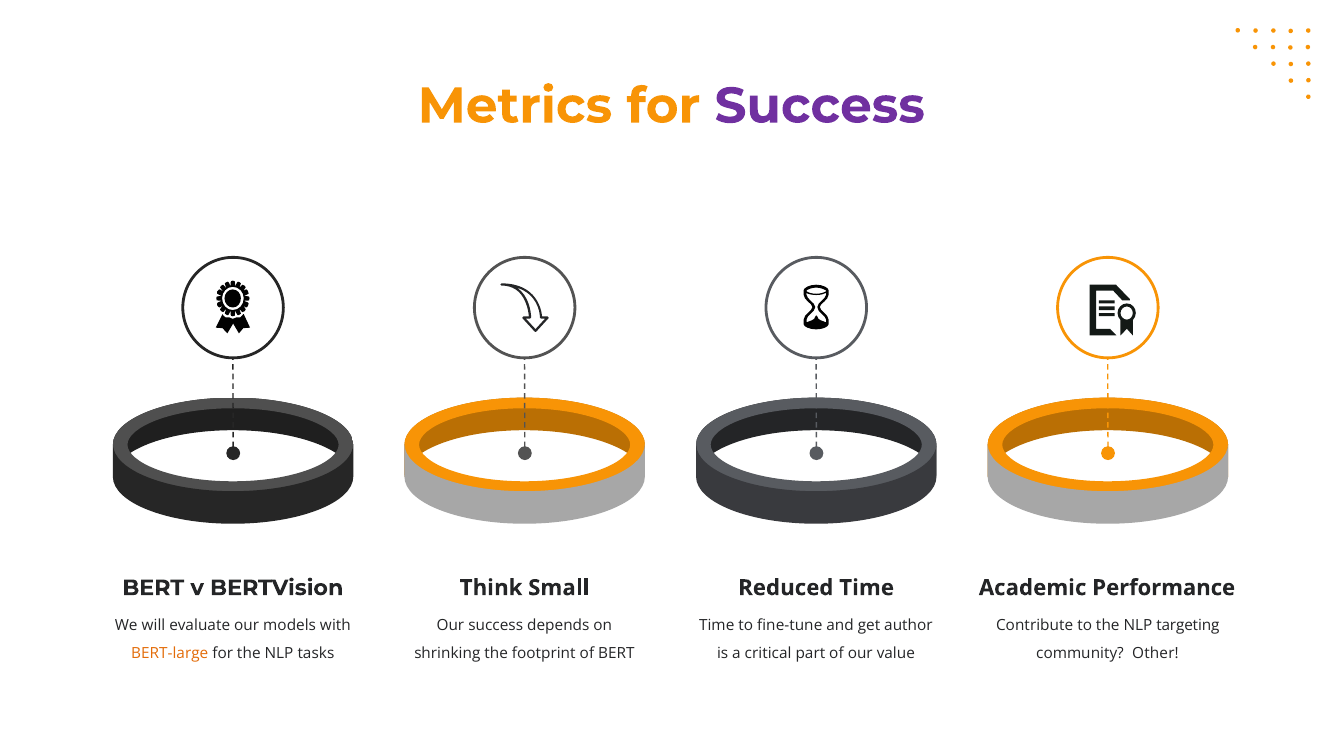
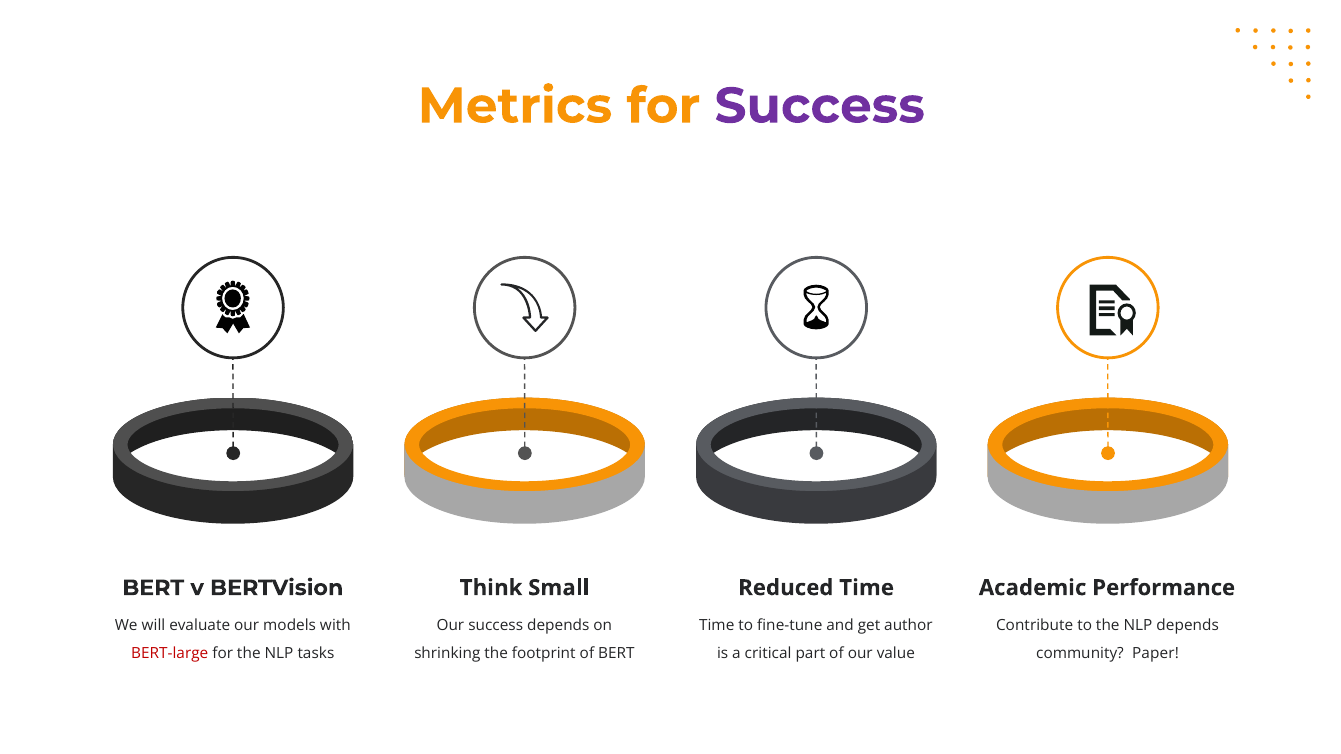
NLP targeting: targeting -> depends
BERT-large colour: orange -> red
Other: Other -> Paper
